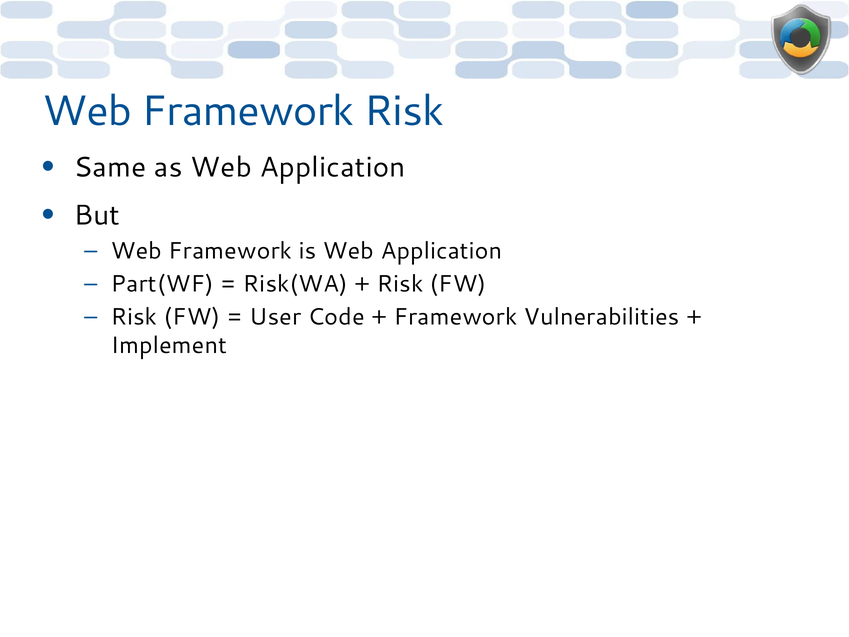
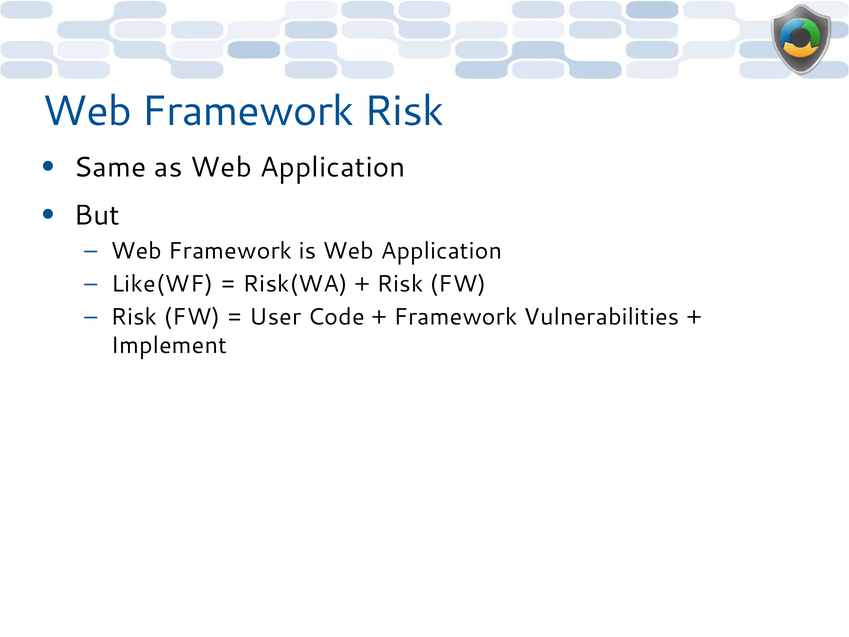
Part(WF: Part(WF -> Like(WF
